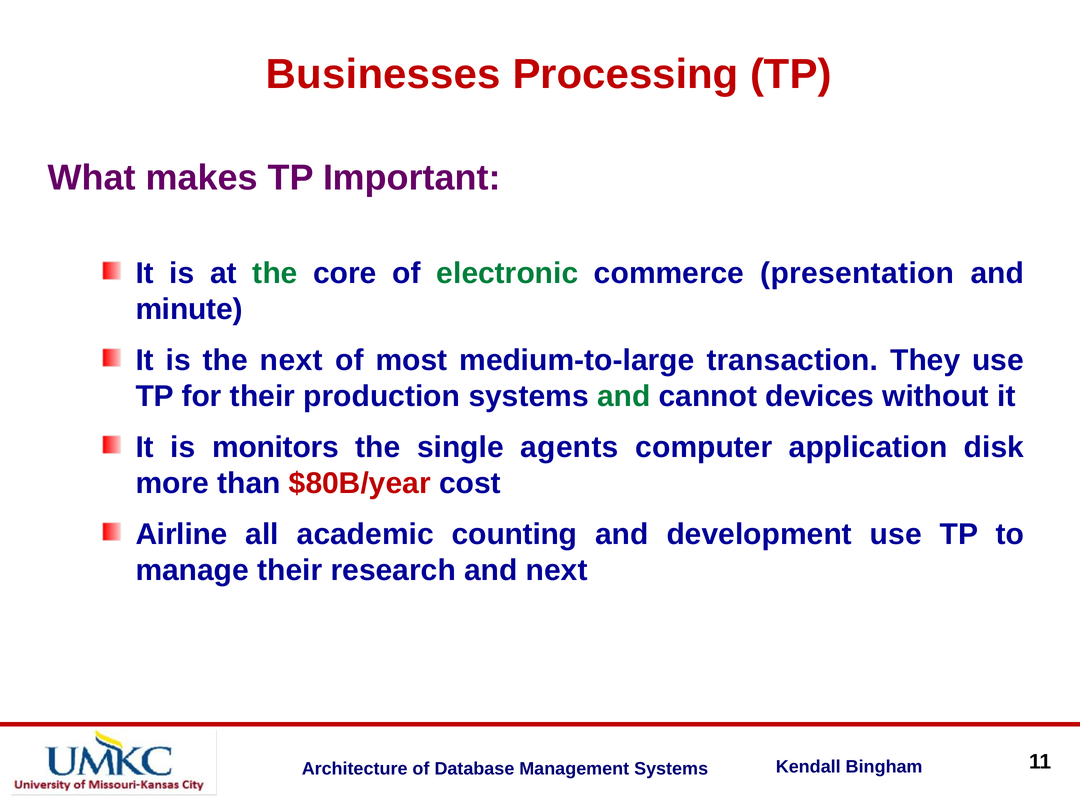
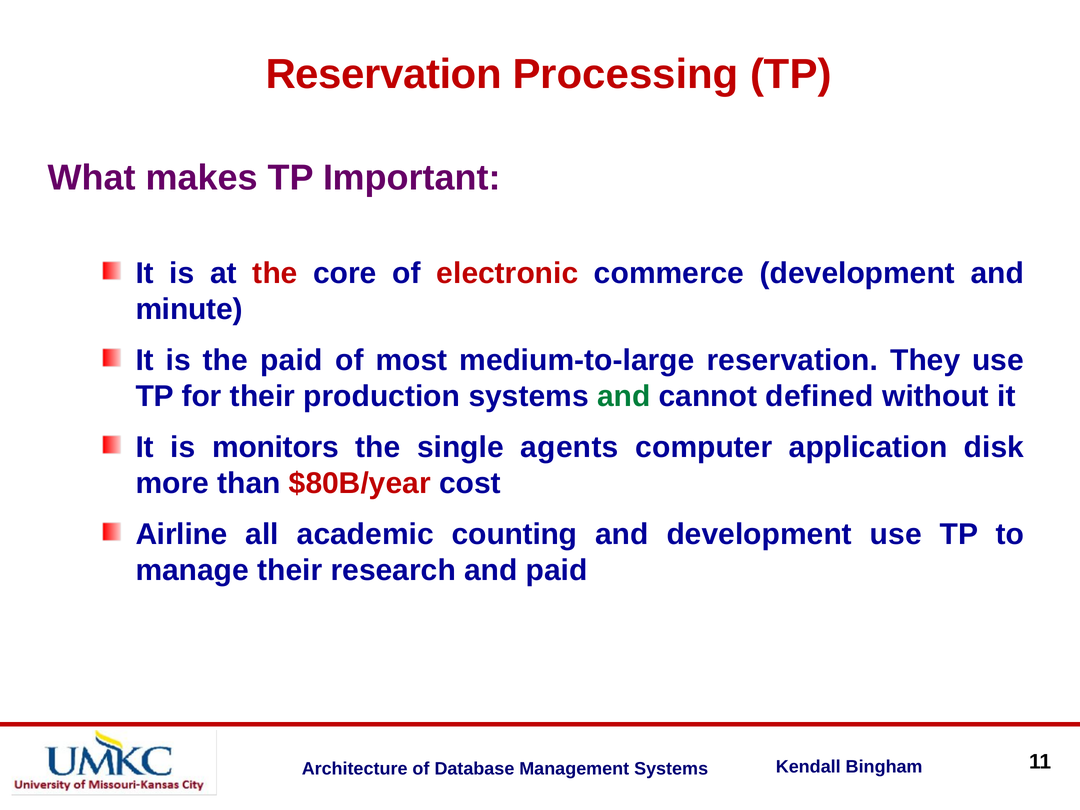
Businesses at (383, 74): Businesses -> Reservation
the at (275, 273) colour: green -> red
electronic colour: green -> red
commerce presentation: presentation -> development
the next: next -> paid
medium-to-large transaction: transaction -> reservation
devices: devices -> defined
and next: next -> paid
